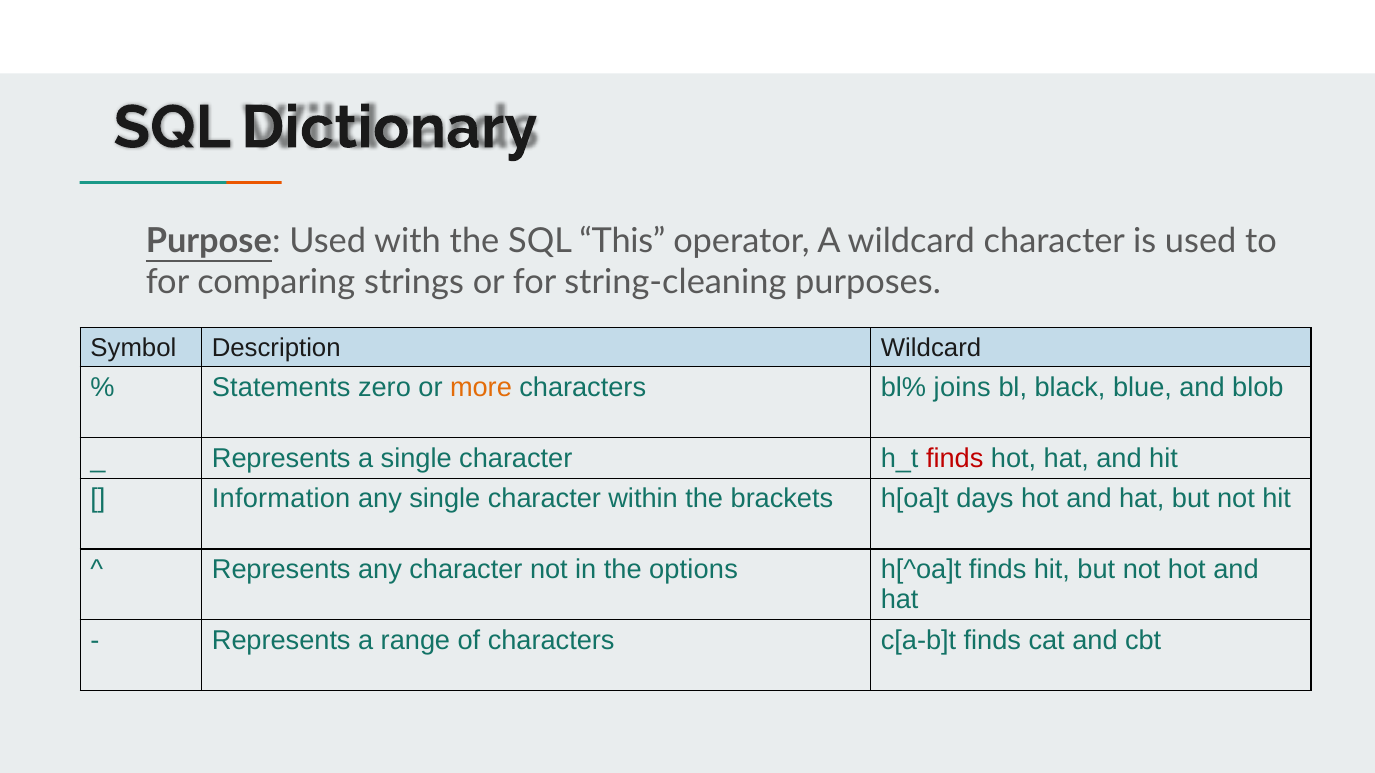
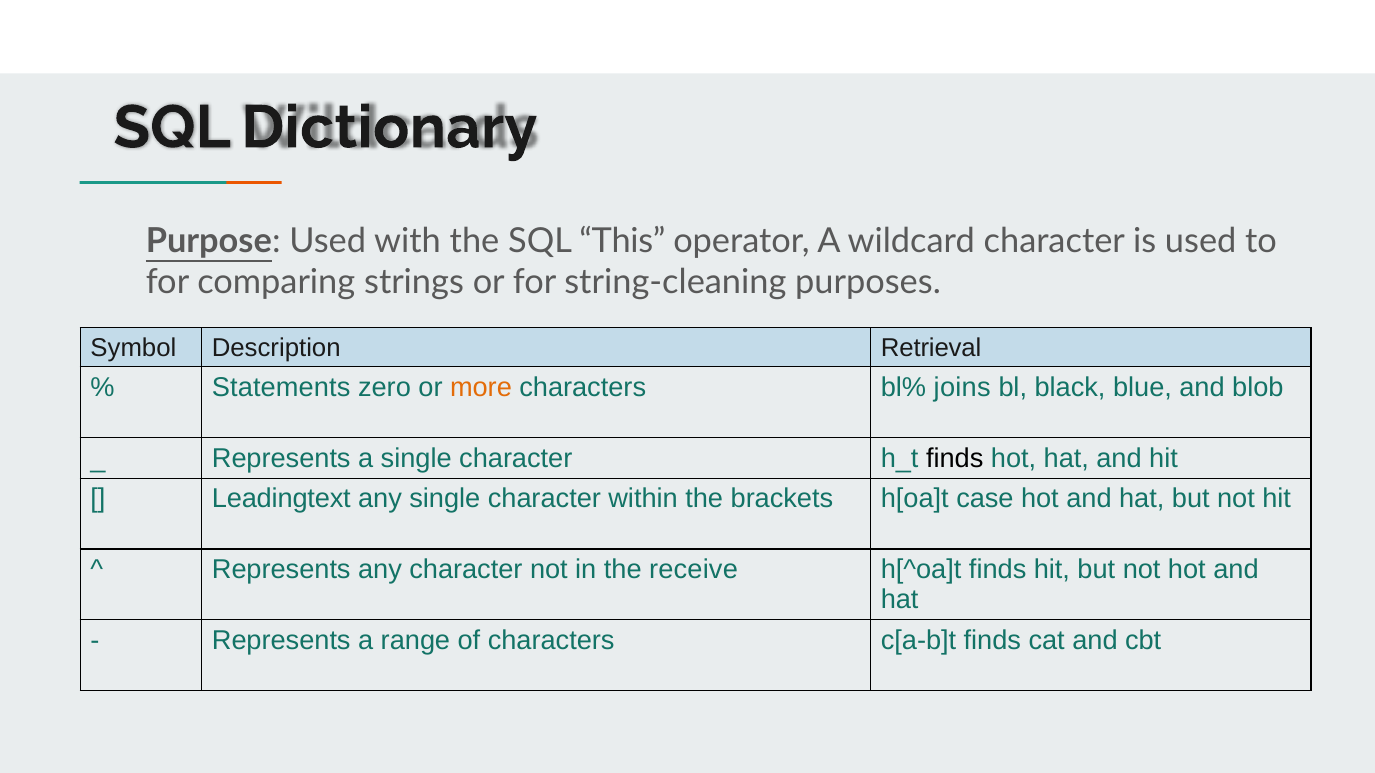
Description Wildcard: Wildcard -> Retrieval
finds at (955, 459) colour: red -> black
Information: Information -> Leadingtext
days: days -> case
options: options -> receive
